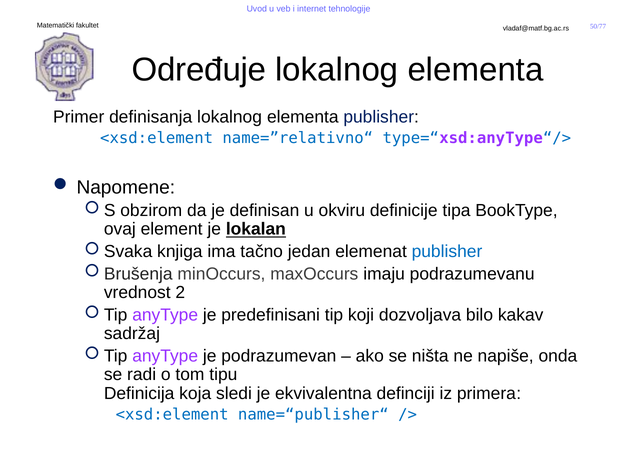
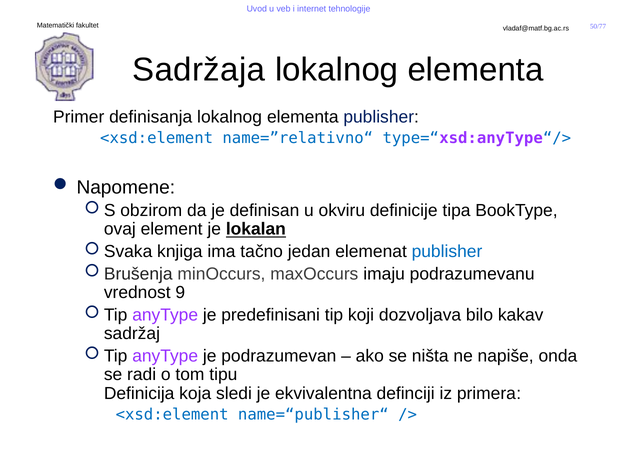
Određuje: Određuje -> Sadržaja
2: 2 -> 9
